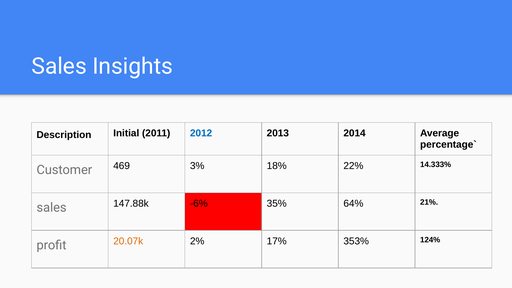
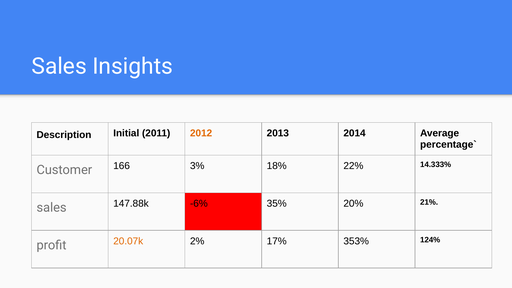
2012 colour: blue -> orange
469: 469 -> 166
64%: 64% -> 20%
